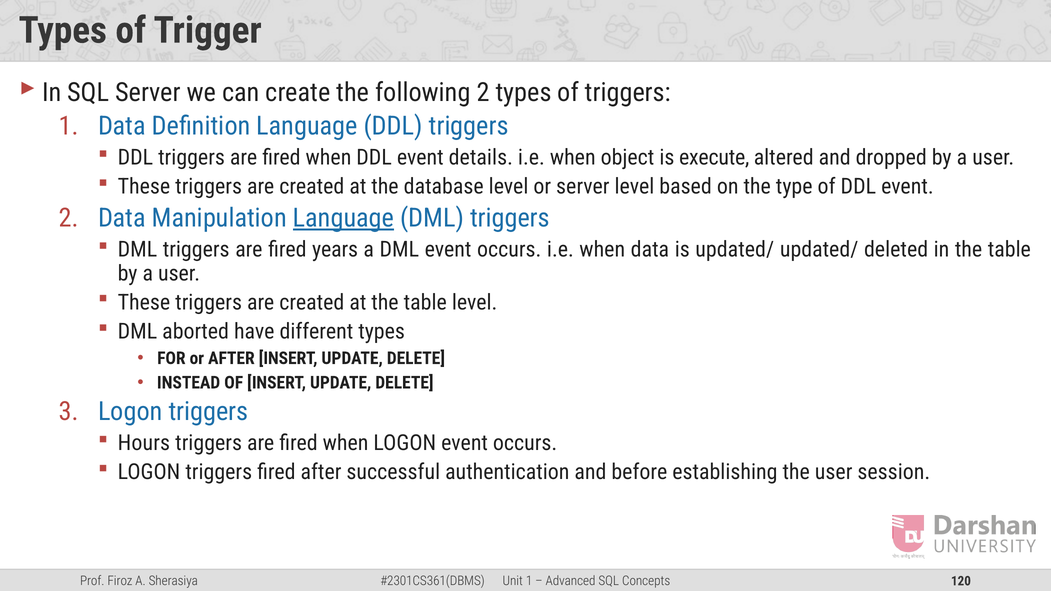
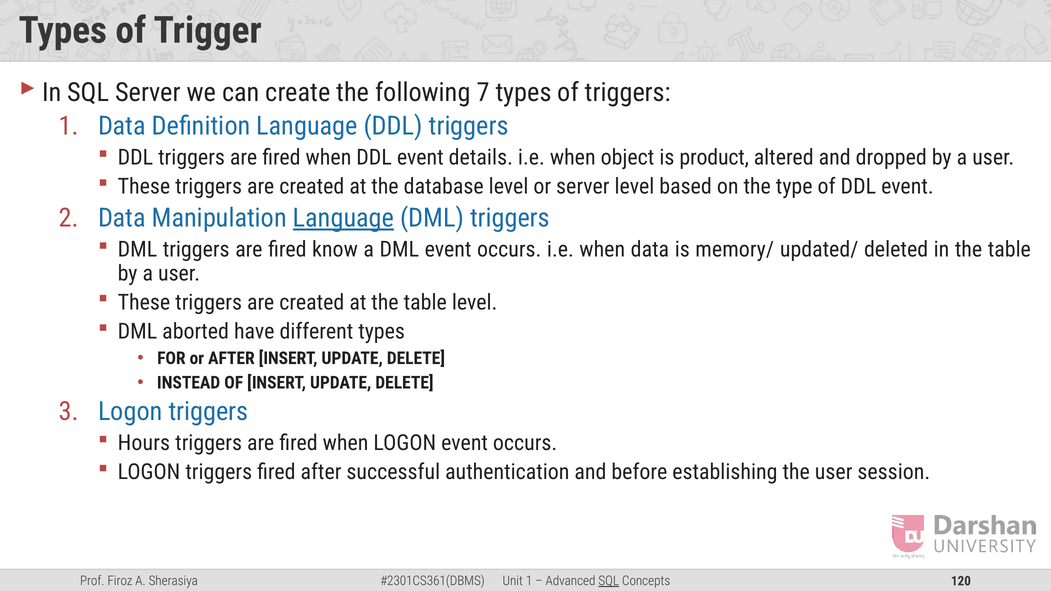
following 2: 2 -> 7
execute: execute -> product
years: years -> know
is updated/: updated/ -> memory/
SQL at (609, 581) underline: none -> present
